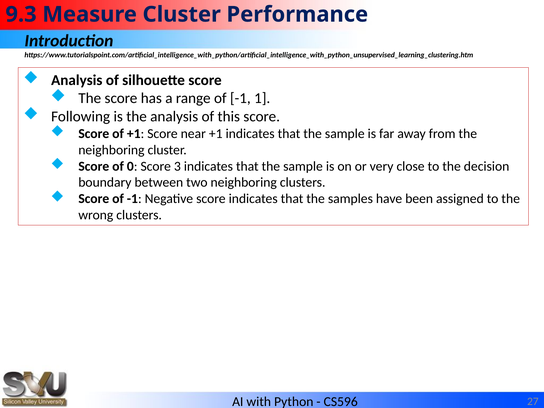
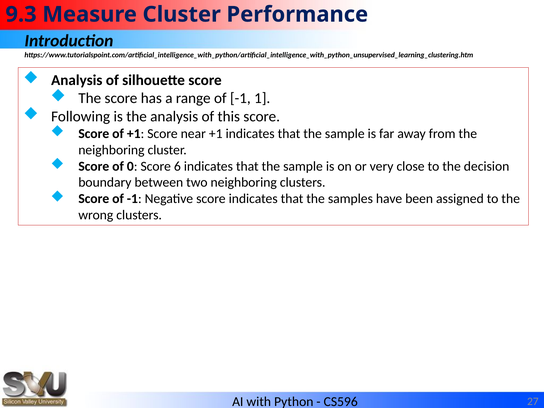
3: 3 -> 6
